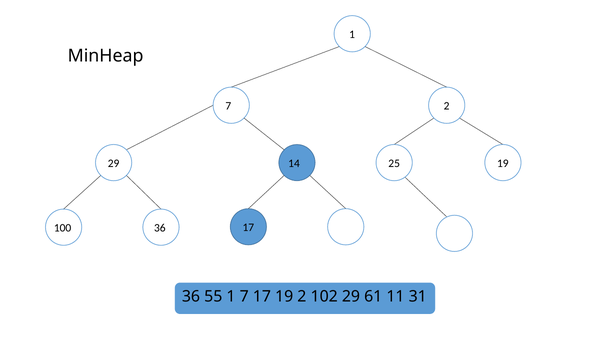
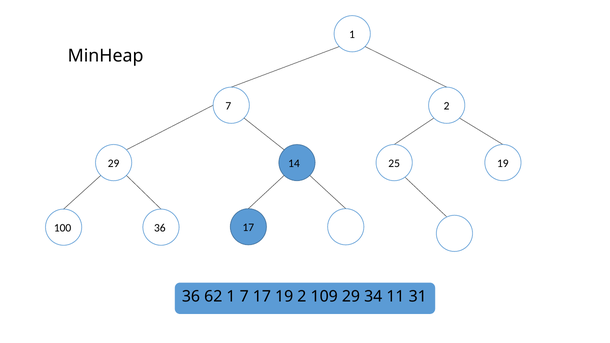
55: 55 -> 62
102: 102 -> 109
61: 61 -> 34
